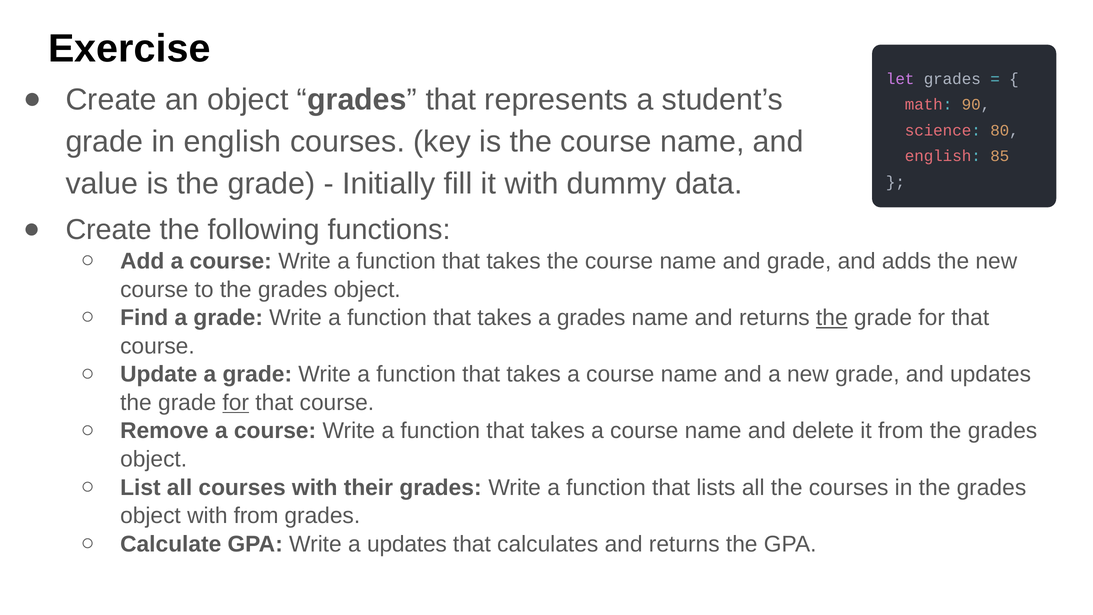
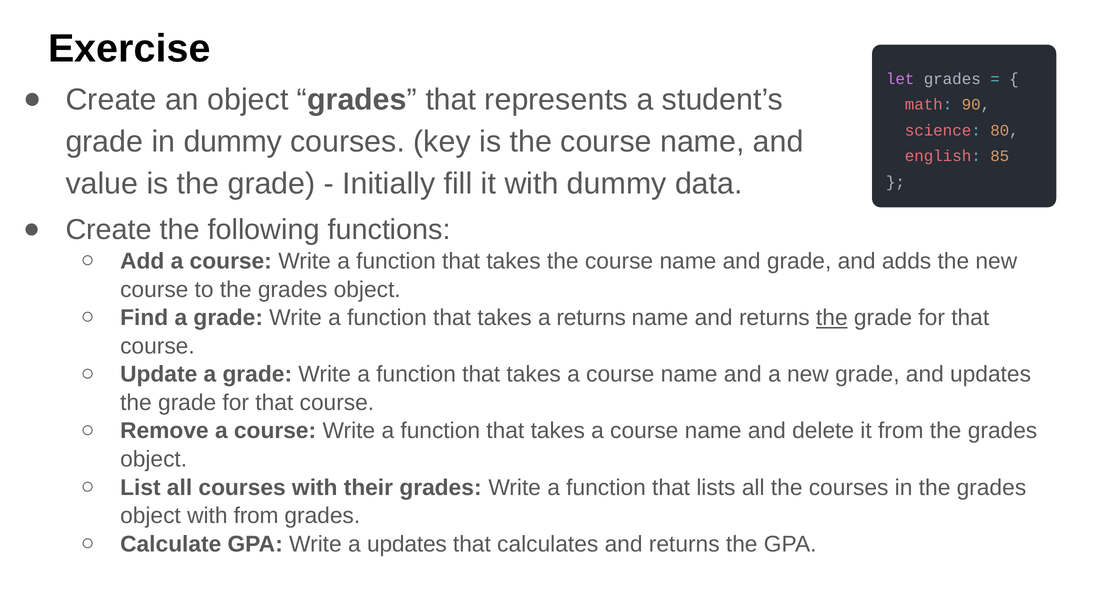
in english: english -> dummy
a grades: grades -> returns
for at (236, 403) underline: present -> none
